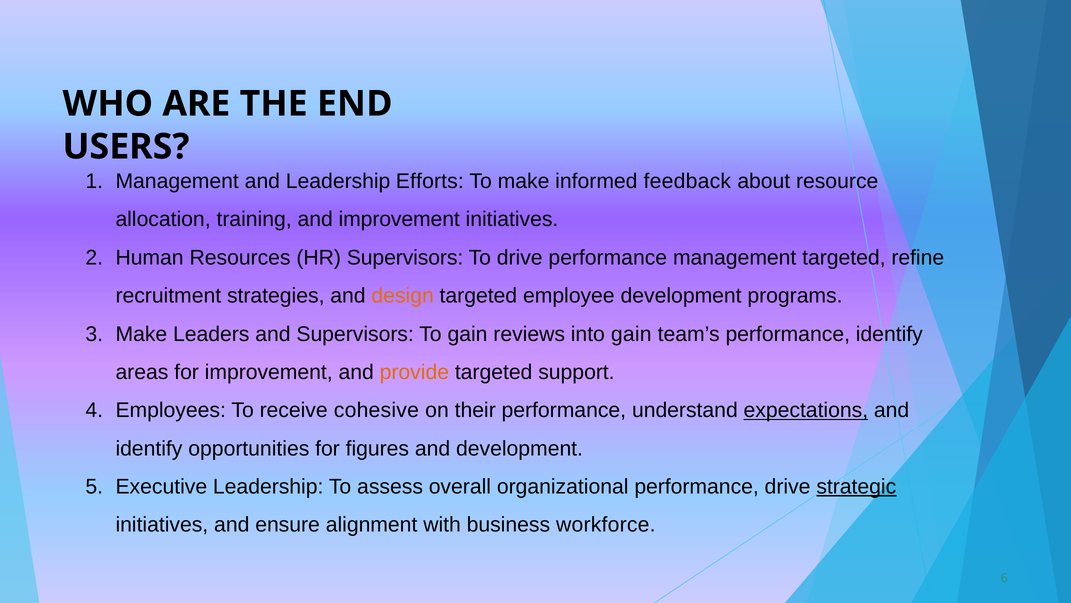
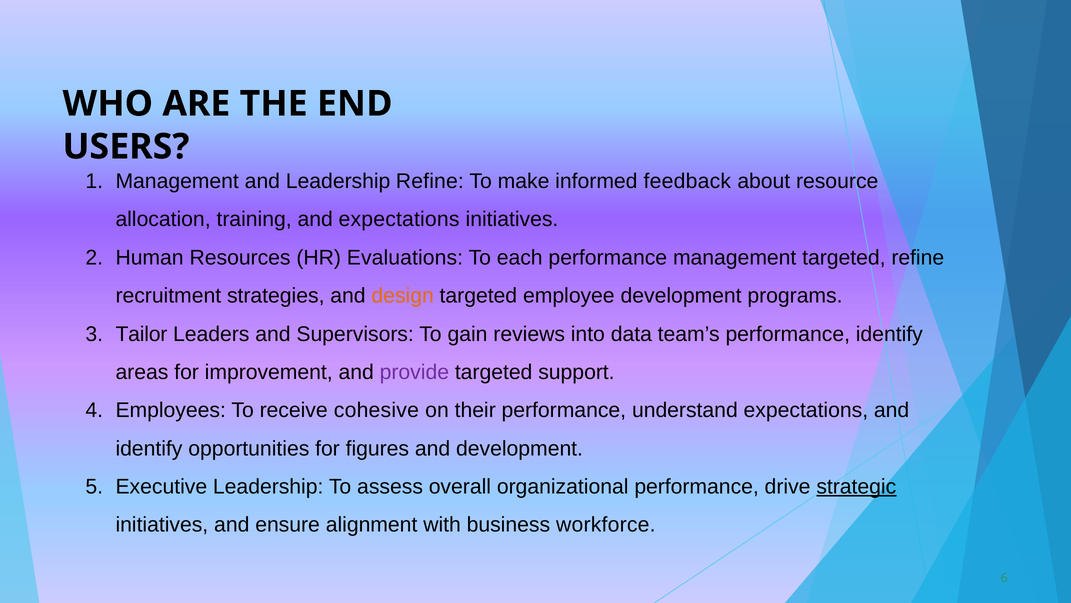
Leadership Efforts: Efforts -> Refine
and improvement: improvement -> expectations
HR Supervisors: Supervisors -> Evaluations
To drive: drive -> each
Make at (141, 334): Make -> Tailor
into gain: gain -> data
provide colour: orange -> purple
expectations at (806, 410) underline: present -> none
